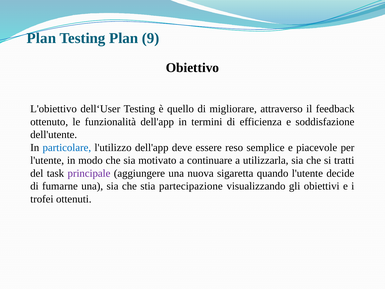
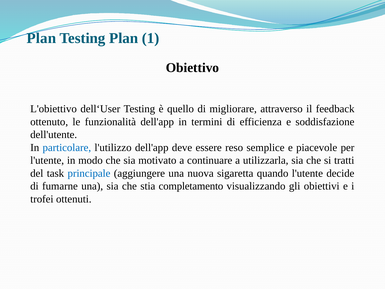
9: 9 -> 1
principale colour: purple -> blue
partecipazione: partecipazione -> completamento
